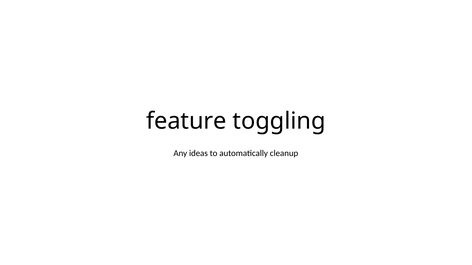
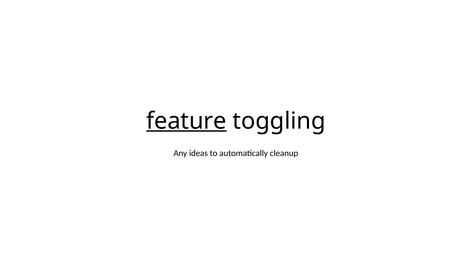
feature underline: none -> present
